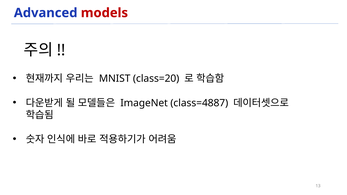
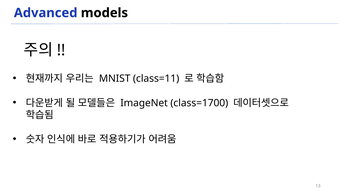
models colour: red -> black
class=20: class=20 -> class=11
class=4887: class=4887 -> class=1700
